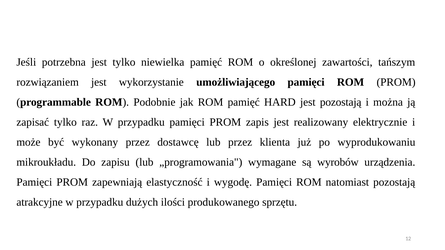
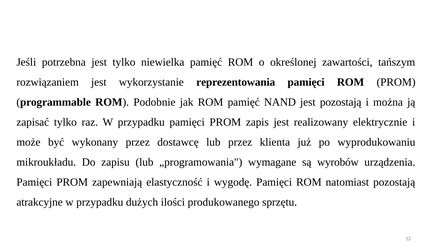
umożliwiającego: umożliwiającego -> reprezentowania
HARD: HARD -> NAND
